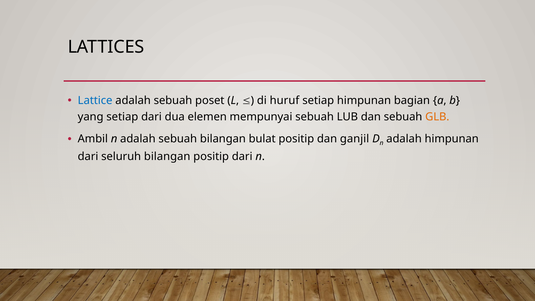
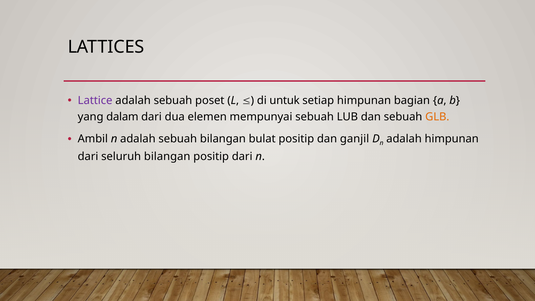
Lattice colour: blue -> purple
huruf: huruf -> untuk
yang setiap: setiap -> dalam
